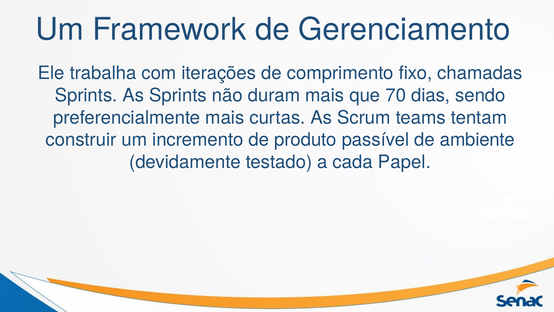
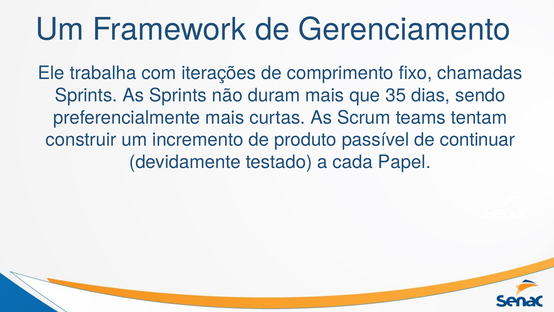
70: 70 -> 35
ambiente: ambiente -> continuar
